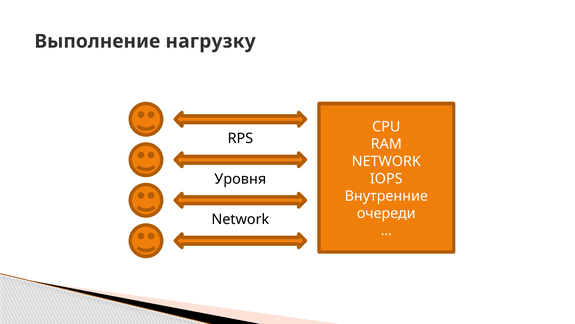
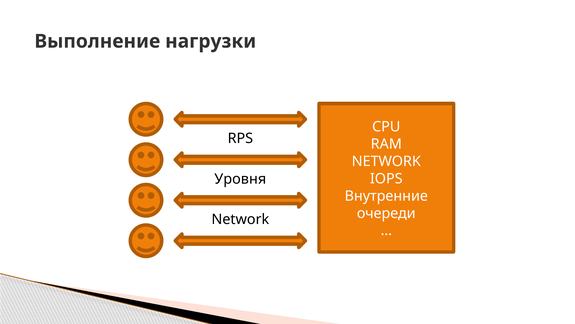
нагрузку: нагрузку -> нагрузки
